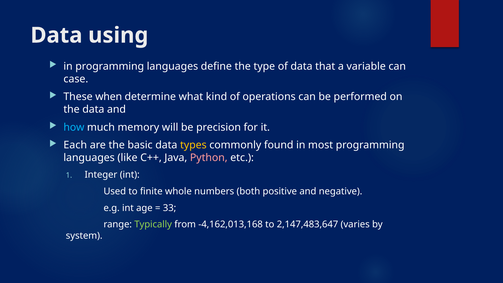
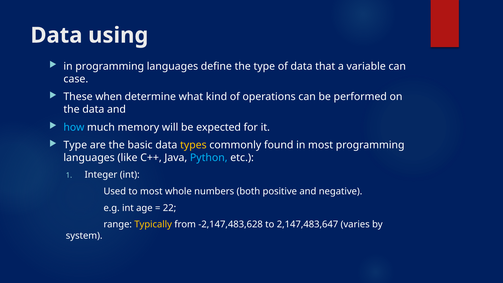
precision: precision -> expected
Each at (75, 145): Each -> Type
Python colour: pink -> light blue
to finite: finite -> most
33: 33 -> 22
Typically colour: light green -> yellow
-4,162,013,168: -4,162,013,168 -> -2,147,483,628
